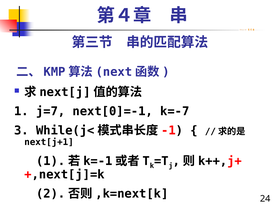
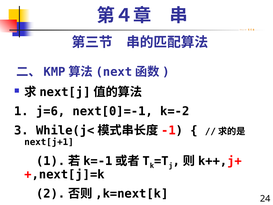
j=7: j=7 -> j=6
k=-7: k=-7 -> k=-2
